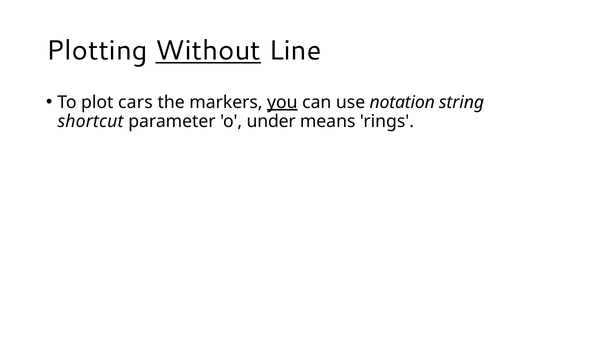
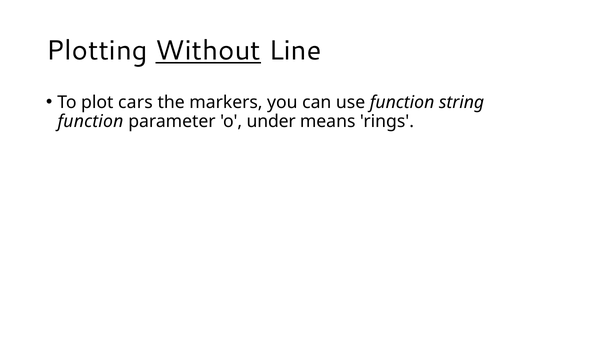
you underline: present -> none
use notation: notation -> function
shortcut at (90, 121): shortcut -> function
